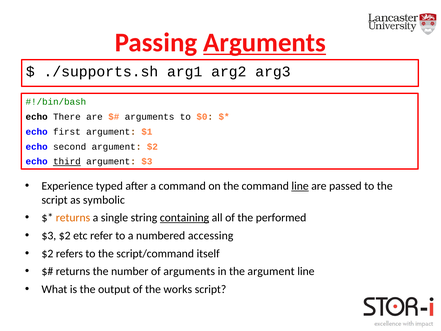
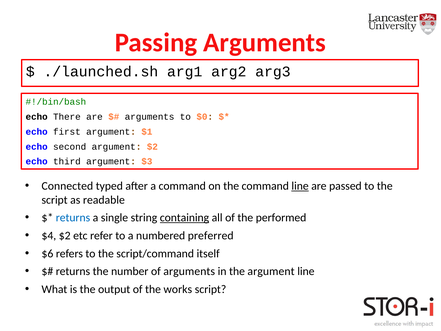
Arguments at (265, 43) underline: present -> none
./supports.sh: ./supports.sh -> ./launched.sh
third underline: present -> none
Experience: Experience -> Connected
symbolic: symbolic -> readable
returns at (73, 218) colour: orange -> blue
$3 at (49, 235): $3 -> $4
accessing: accessing -> preferred
$2 at (47, 253): $2 -> $6
